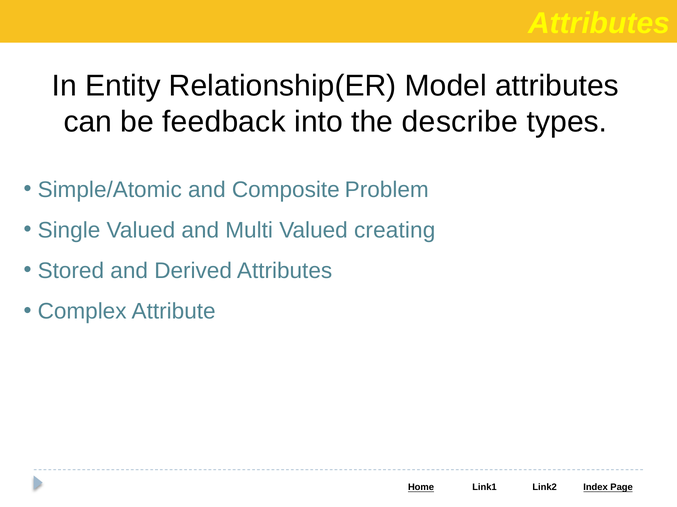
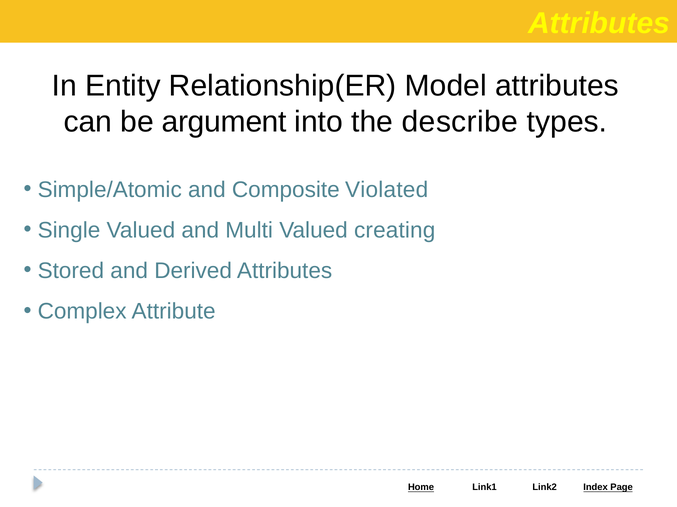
feedback: feedback -> argument
Problem: Problem -> Violated
